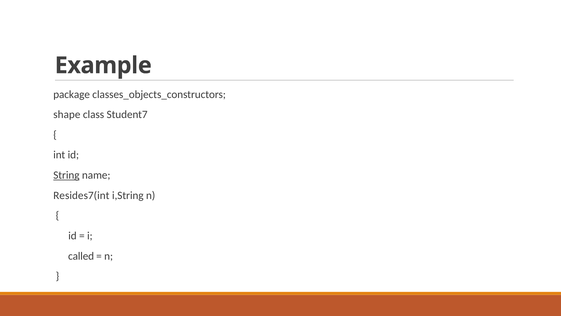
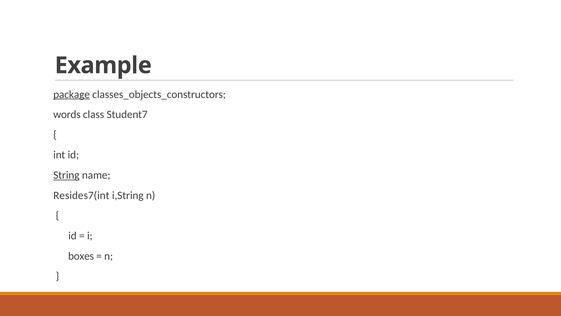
package underline: none -> present
shape: shape -> words
called: called -> boxes
